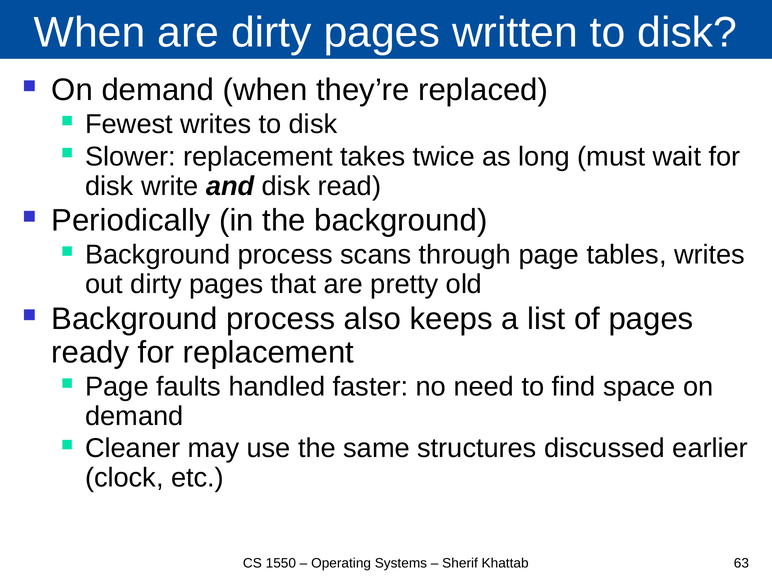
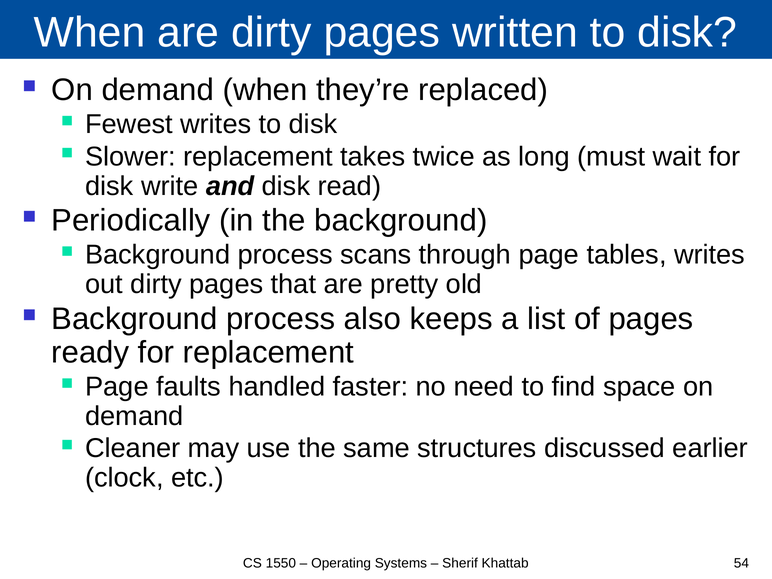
63: 63 -> 54
